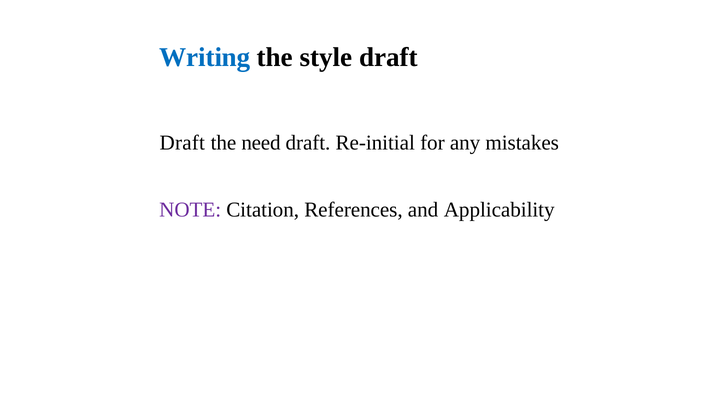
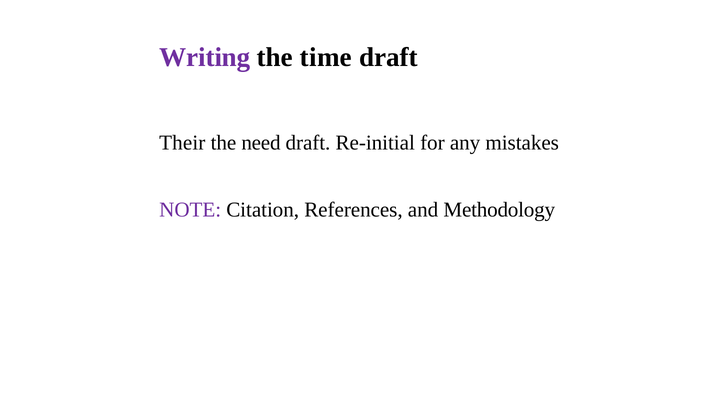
Writing colour: blue -> purple
style: style -> time
Draft at (182, 143): Draft -> Their
Applicability: Applicability -> Methodology
